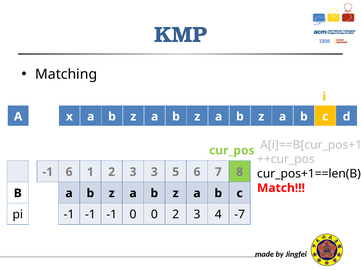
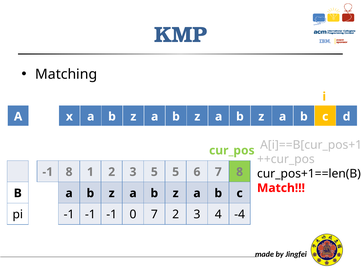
-1 6: 6 -> 8
3 3: 3 -> 5
0 0: 0 -> 7
-7: -7 -> -4
